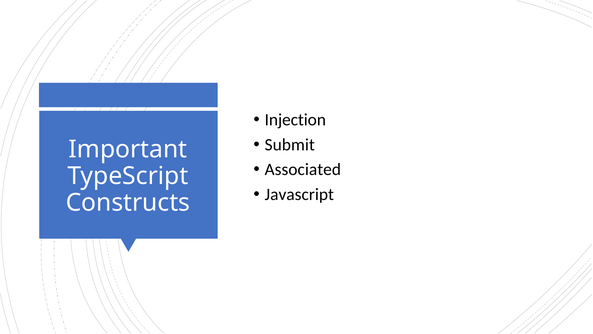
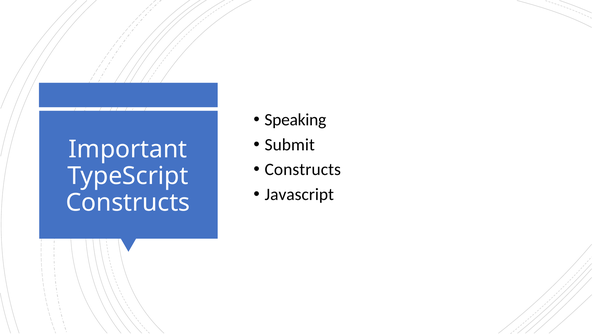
Injection: Injection -> Speaking
Associated at (303, 169): Associated -> Constructs
